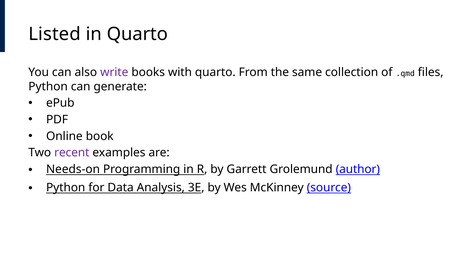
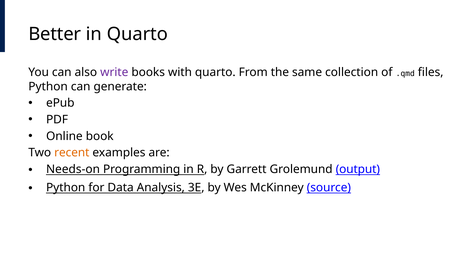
Listed: Listed -> Better
recent colour: purple -> orange
author: author -> output
